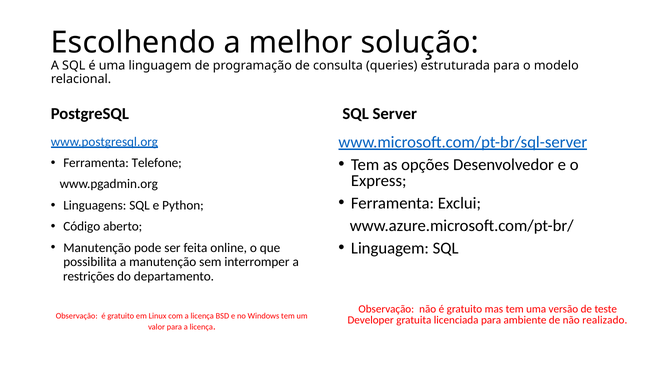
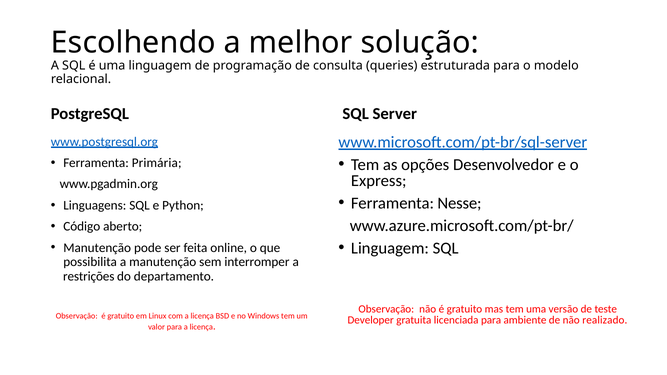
Telefone: Telefone -> Primária
Exclui: Exclui -> Nesse
